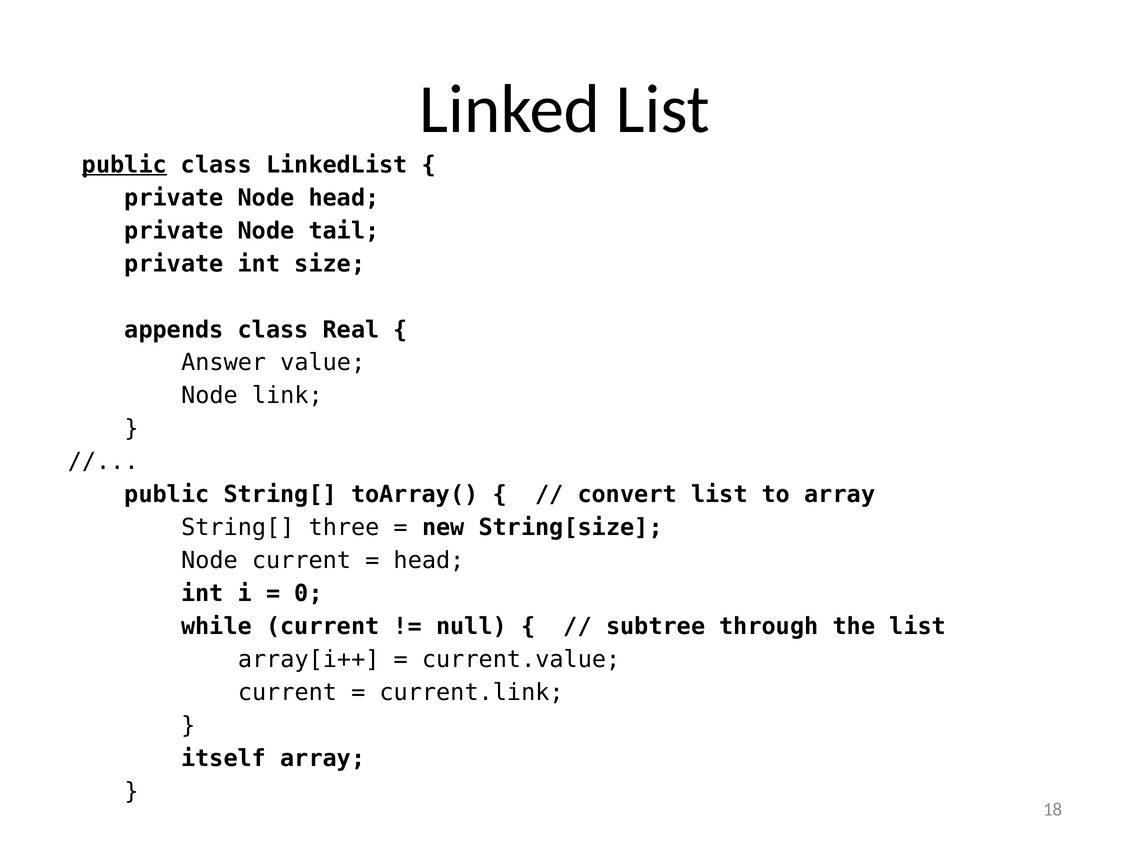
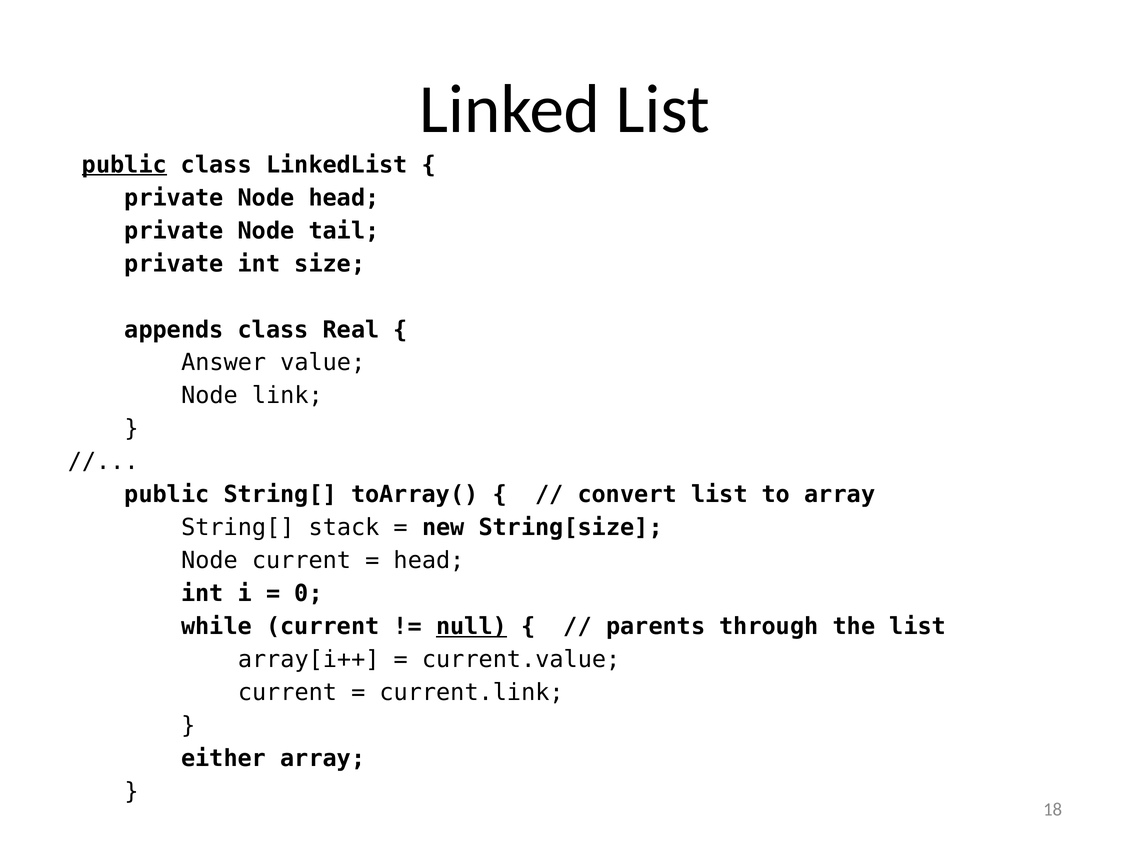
three: three -> stack
null underline: none -> present
subtree: subtree -> parents
itself: itself -> either
